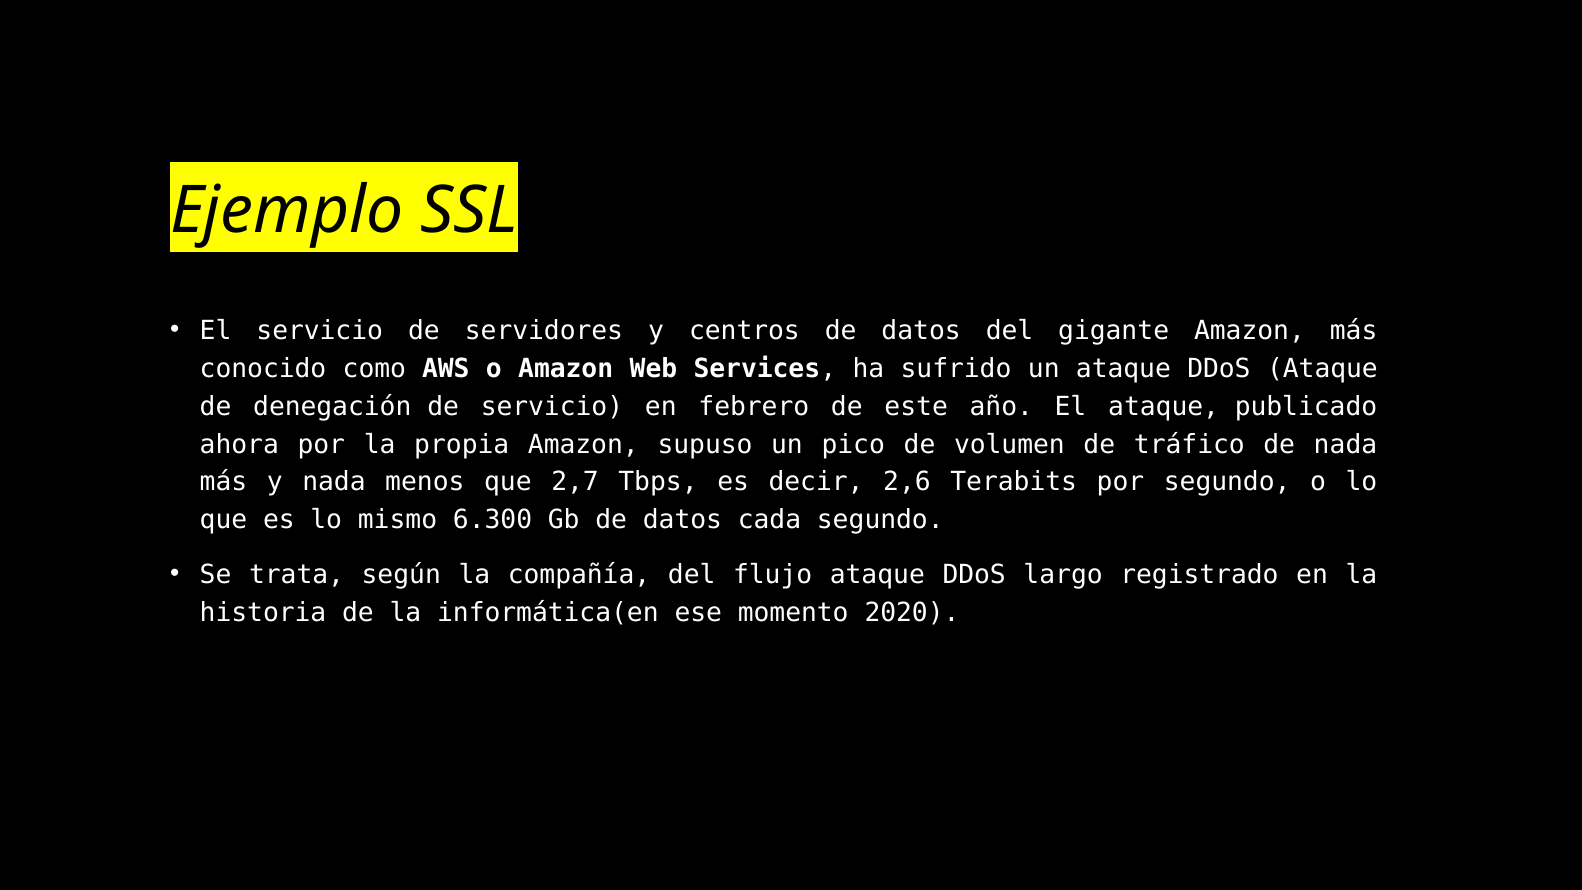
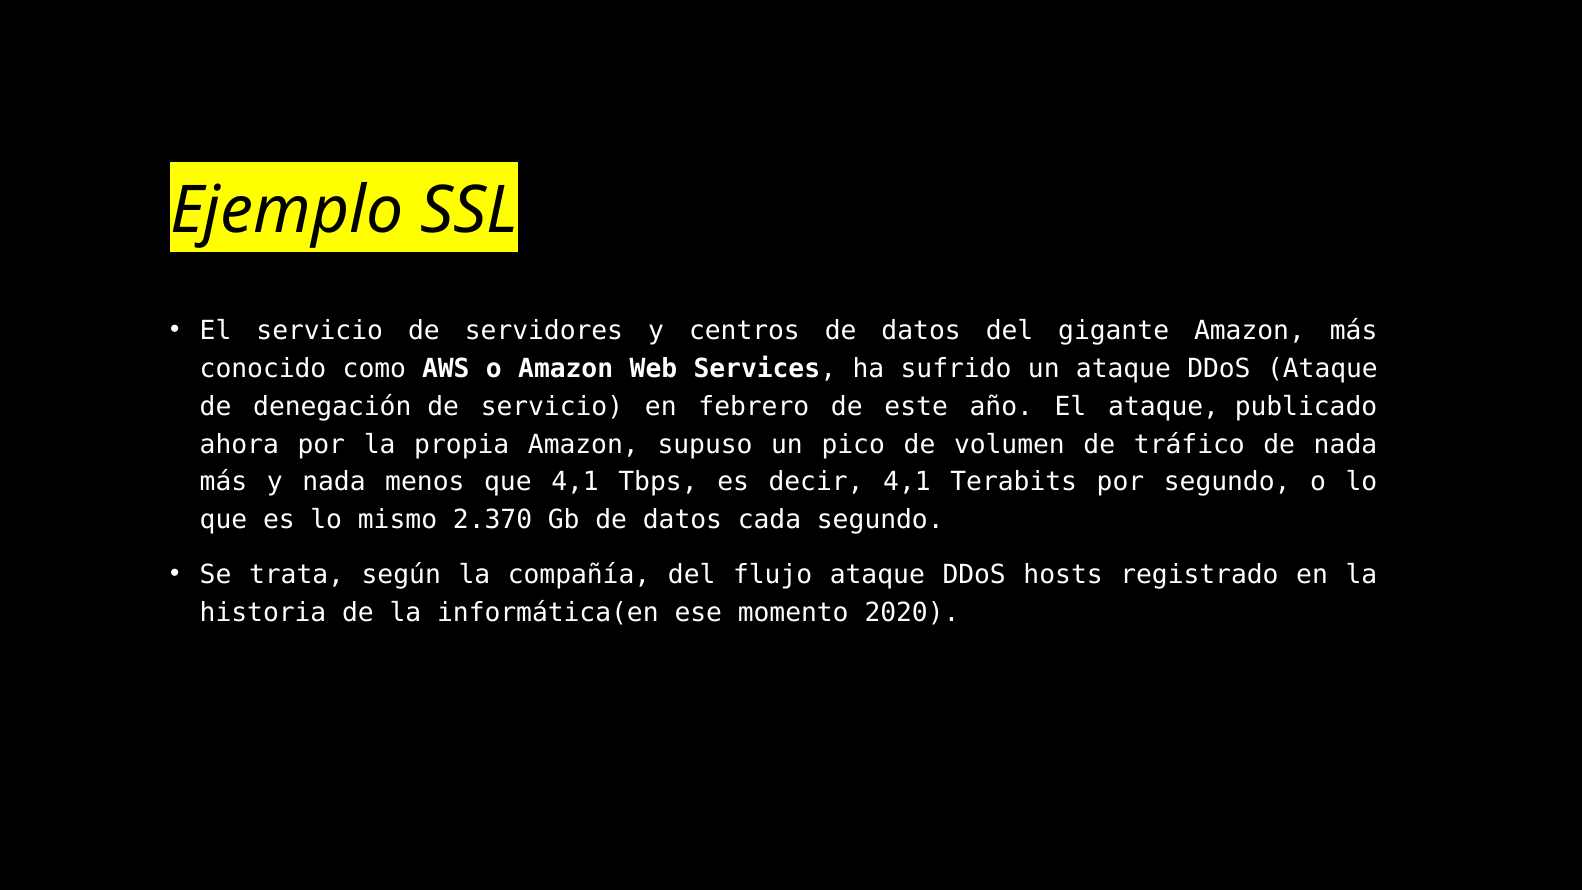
que 2,7: 2,7 -> 4,1
decir 2,6: 2,6 -> 4,1
6.300: 6.300 -> 2.370
largo: largo -> hosts
